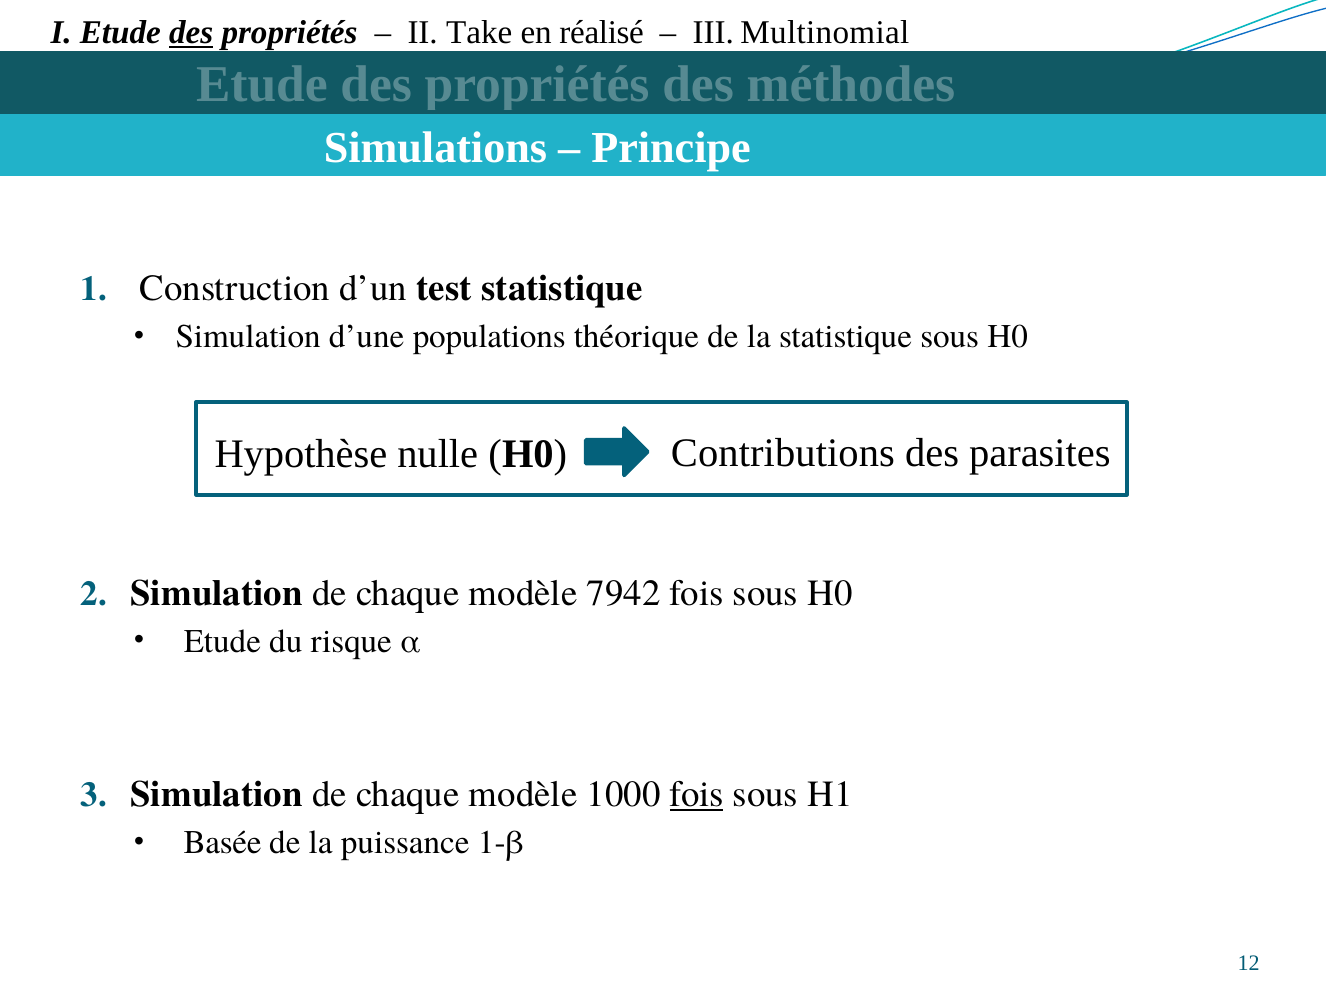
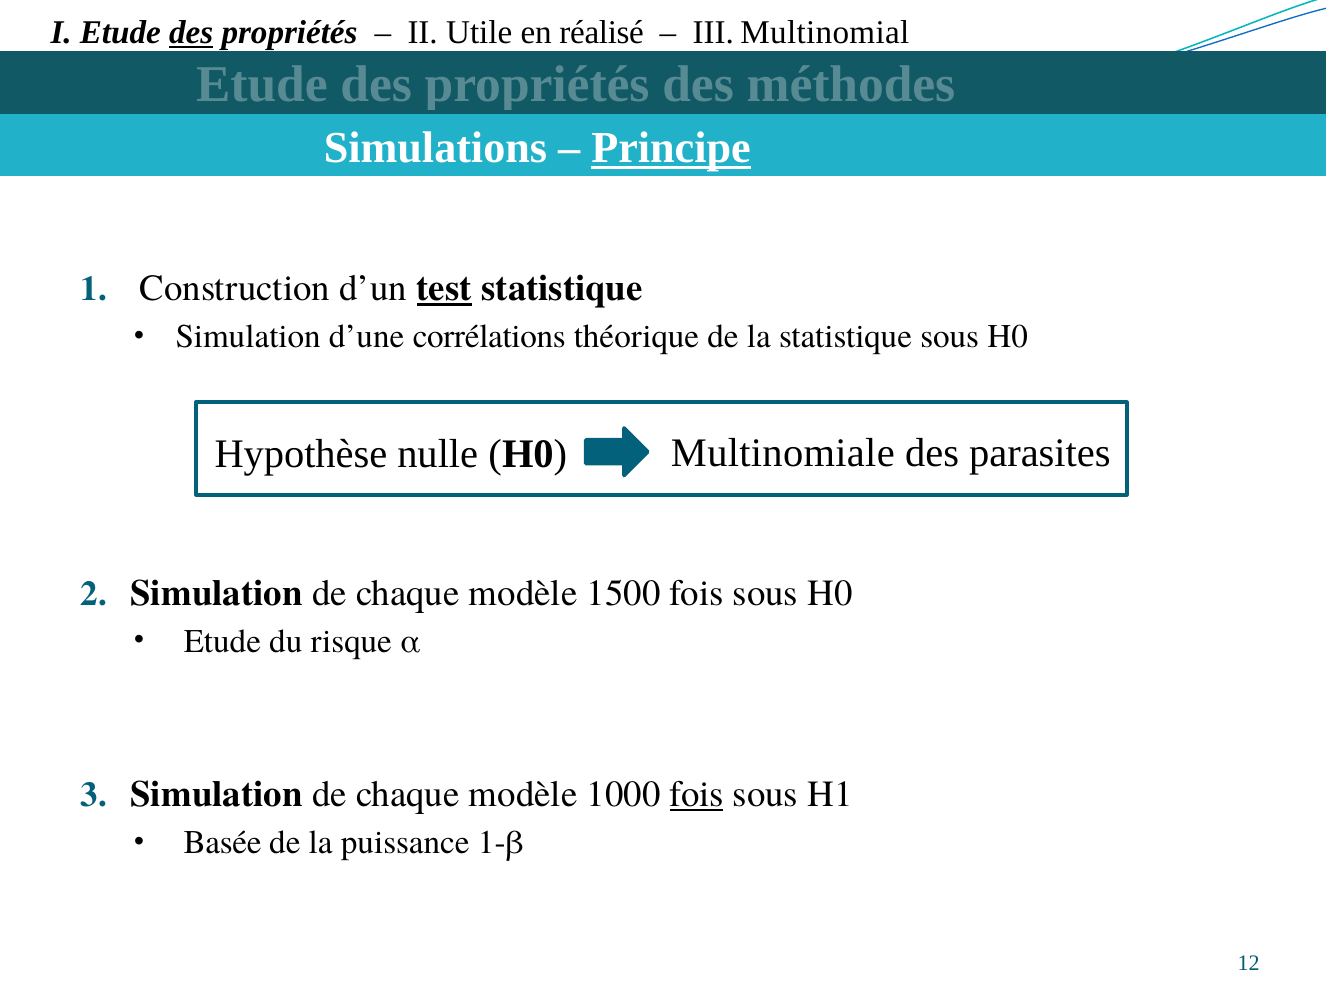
Take: Take -> Utile
Principe underline: none -> present
test underline: none -> present
populations: populations -> corrélations
Contributions: Contributions -> Multinomiale
7942: 7942 -> 1500
